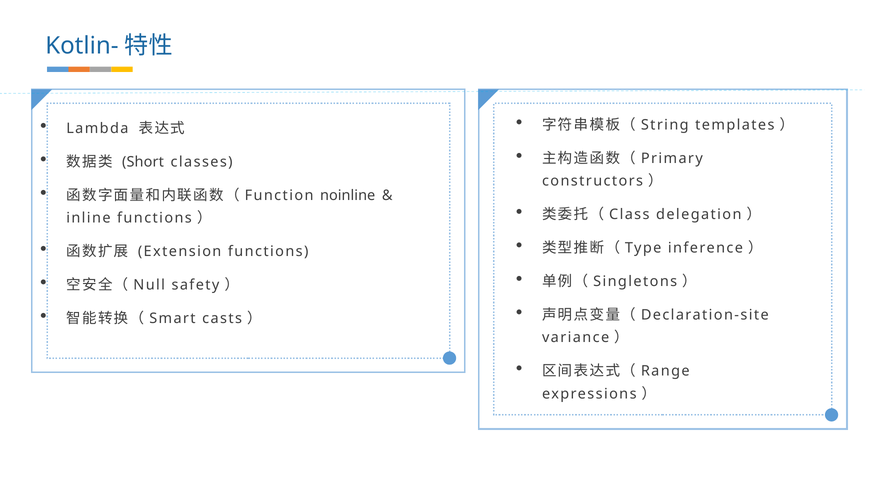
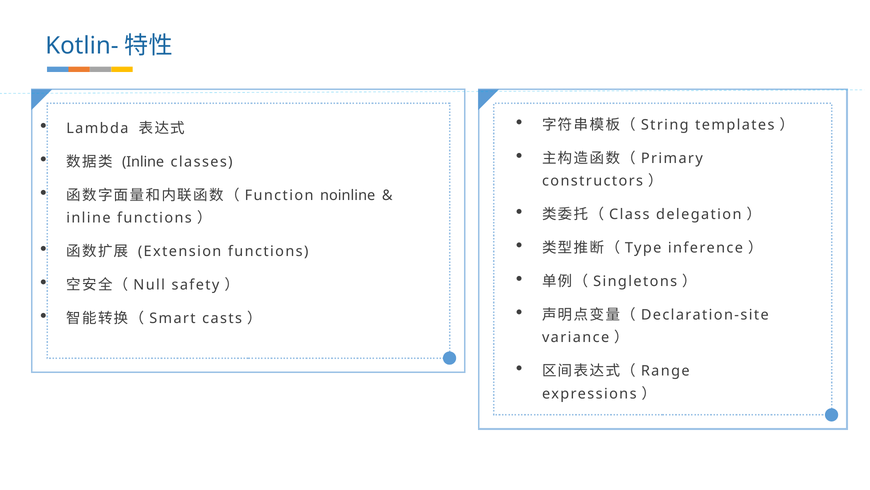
Short at (143, 162): Short -> Inline
